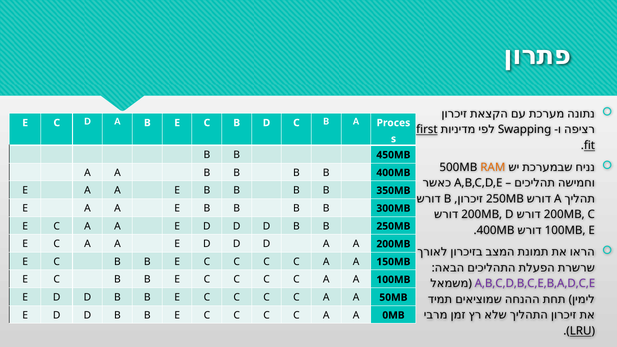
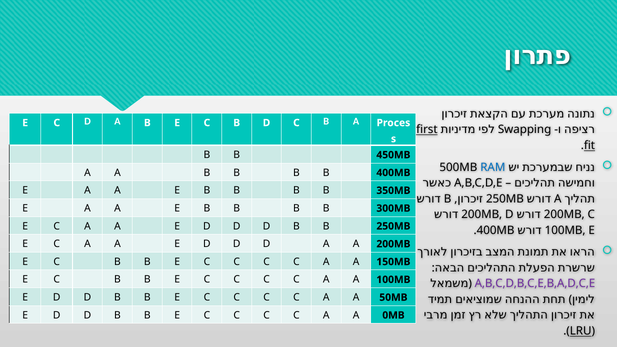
RAM colour: orange -> blue
